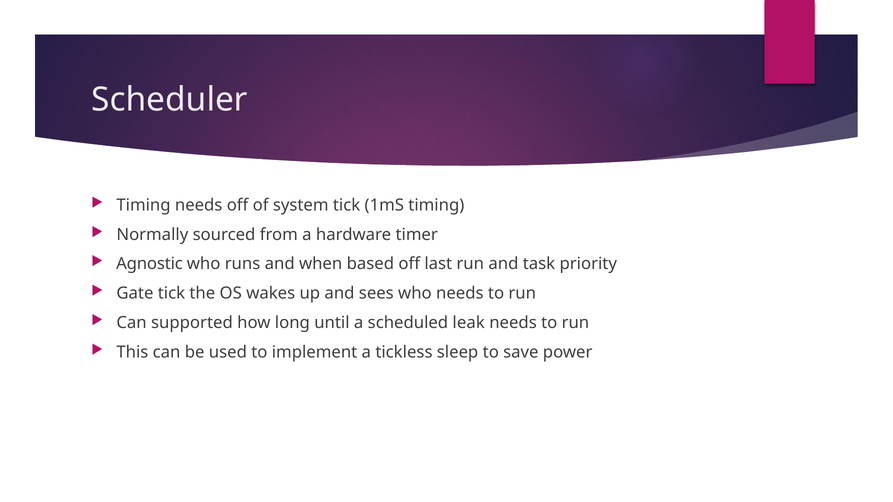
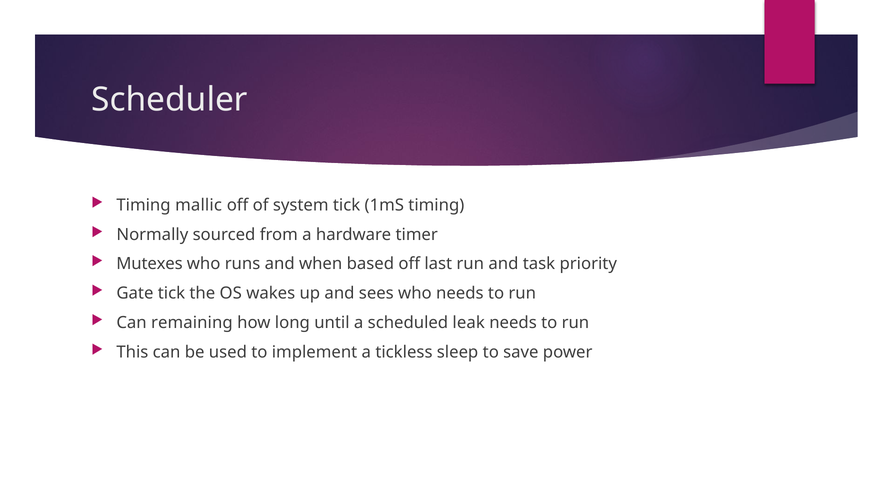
Timing needs: needs -> mallic
Agnostic: Agnostic -> Mutexes
supported: supported -> remaining
